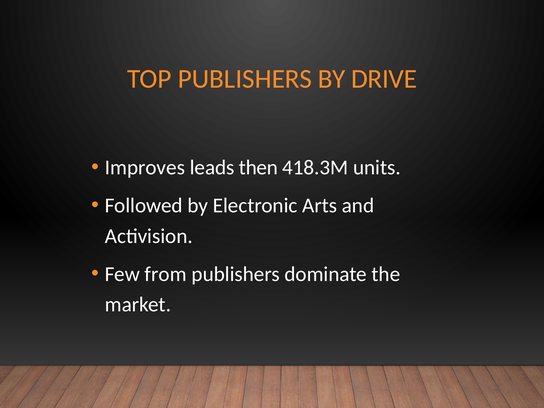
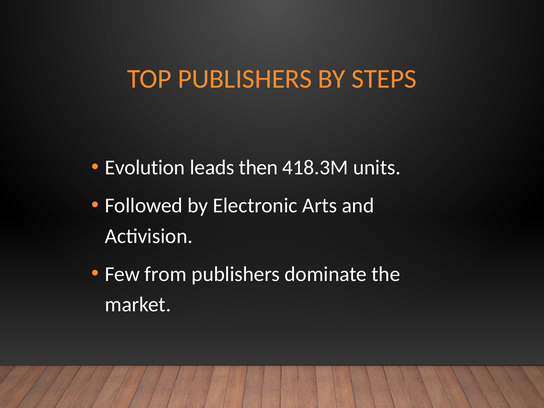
DRIVE: DRIVE -> STEPS
Improves: Improves -> Evolution
